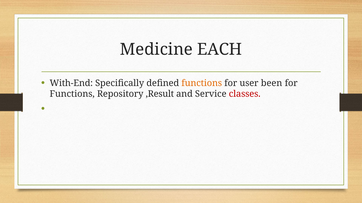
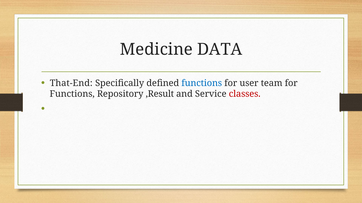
EACH: EACH -> DATA
With-End: With-End -> That-End
functions at (202, 83) colour: orange -> blue
been: been -> team
